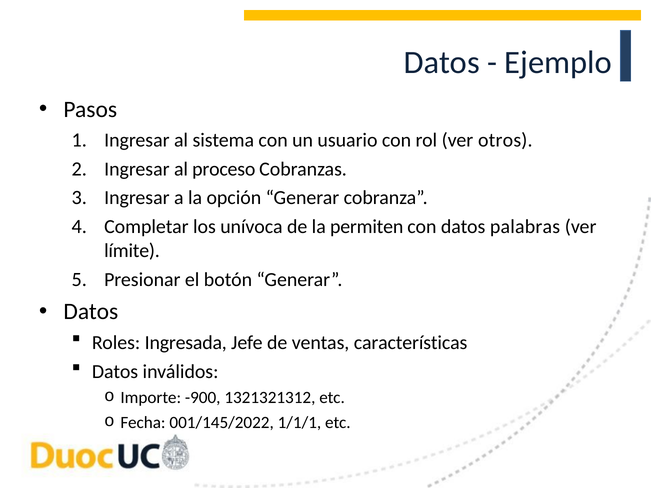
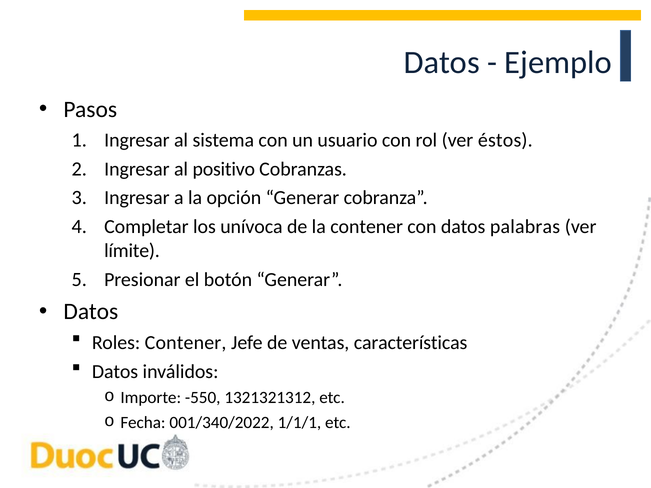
otros: otros -> éstos
proceso: proceso -> positivo
la permiten: permiten -> contener
Roles Ingresada: Ingresada -> Contener
-900: -900 -> -550
001/145/2022: 001/145/2022 -> 001/340/2022
